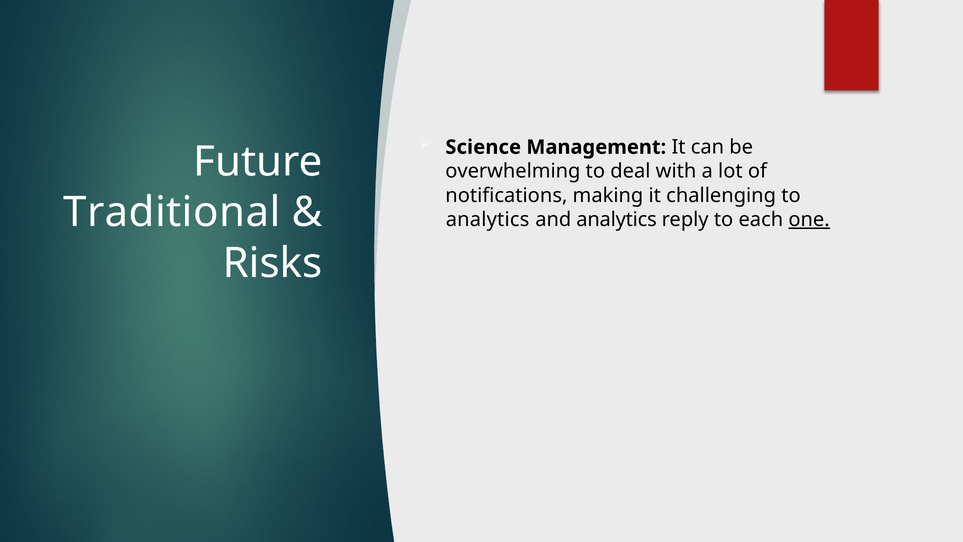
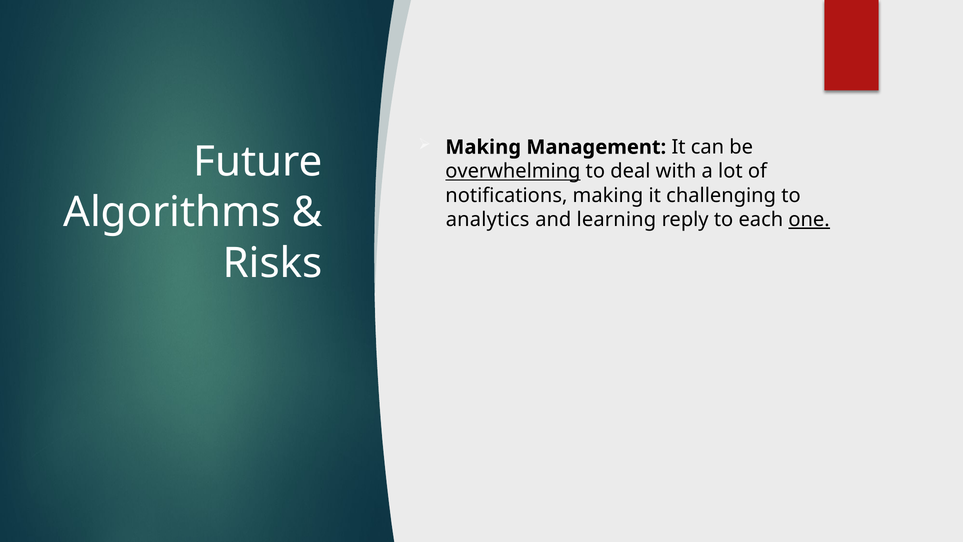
Science at (483, 147): Science -> Making
overwhelming underline: none -> present
Traditional: Traditional -> Algorithms
and analytics: analytics -> learning
